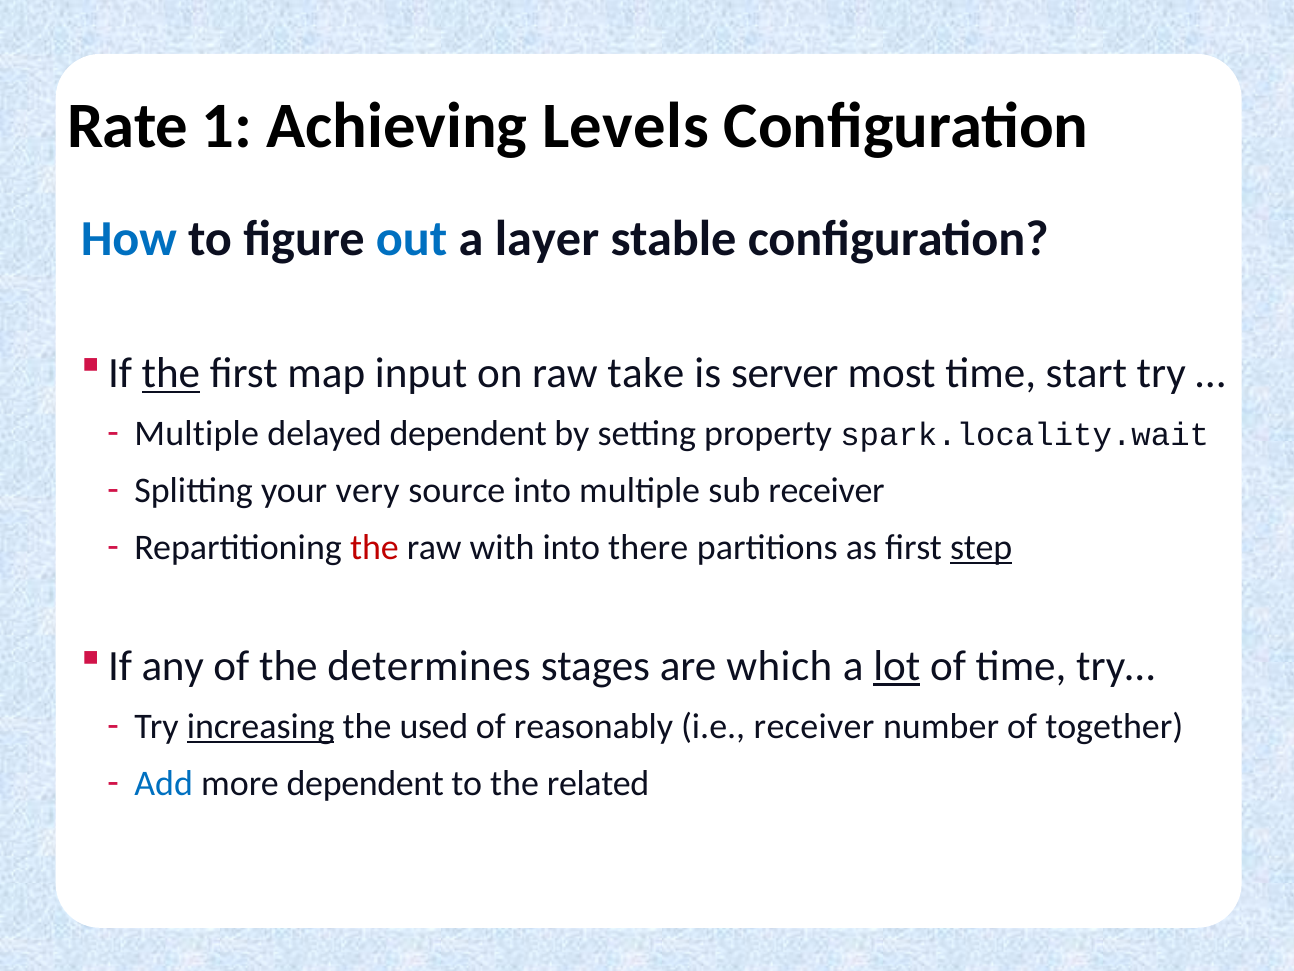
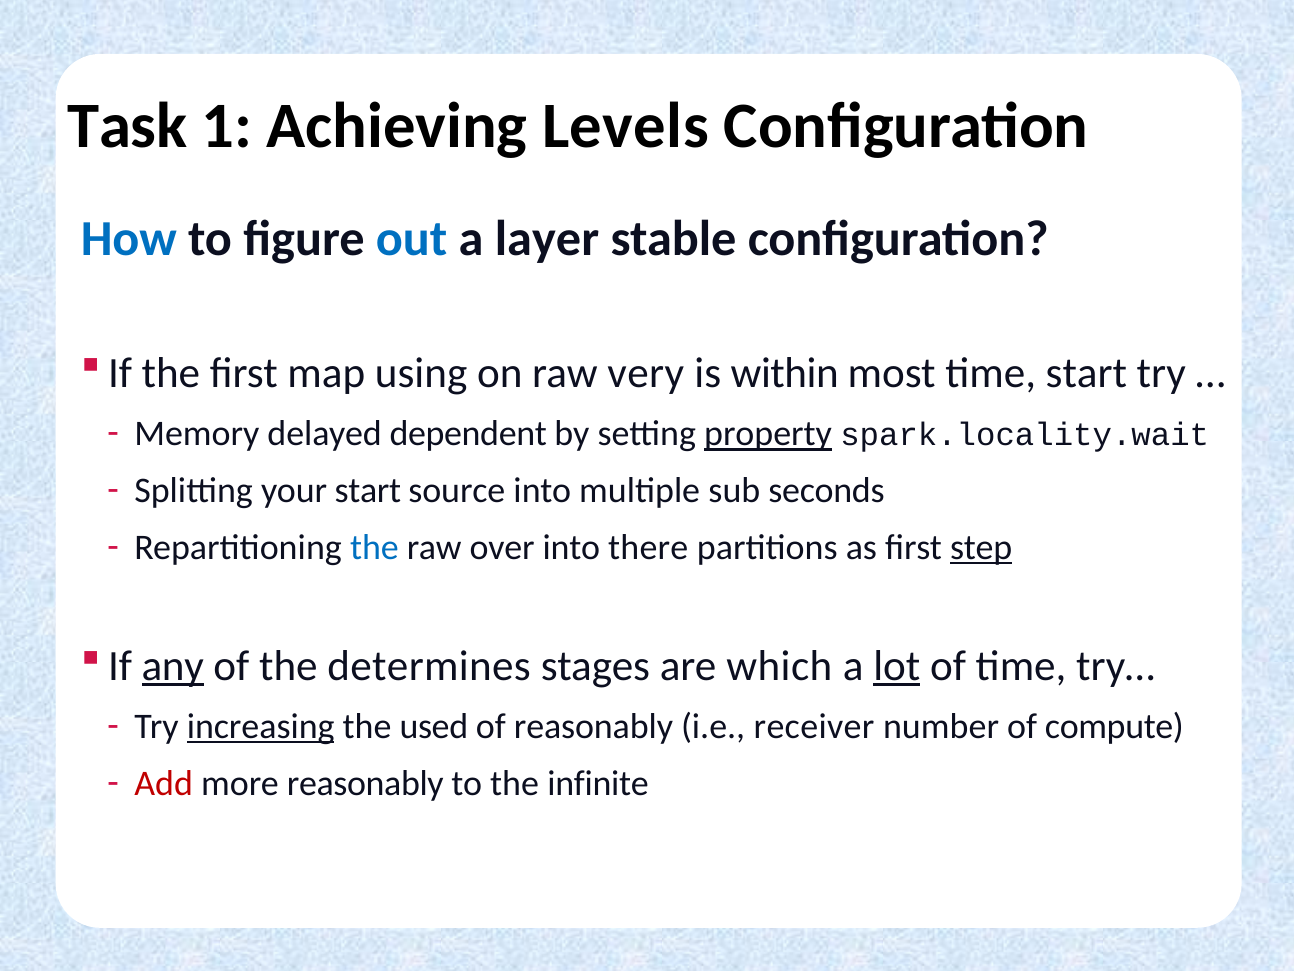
Rate: Rate -> Task
the at (171, 373) underline: present -> none
input: input -> using
take: take -> very
server: server -> within
Multiple at (197, 434): Multiple -> Memory
property underline: none -> present
your very: very -> start
sub receiver: receiver -> seconds
the at (374, 547) colour: red -> blue
with: with -> over
any underline: none -> present
together: together -> compute
Add colour: blue -> red
more dependent: dependent -> reasonably
related: related -> infinite
